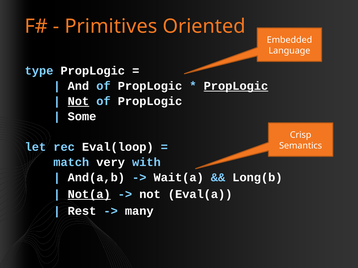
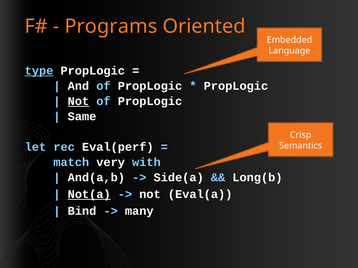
Primitives: Primitives -> Programs
type underline: none -> present
PropLogic at (236, 86) underline: present -> none
Some: Some -> Same
Eval(loop: Eval(loop -> Eval(perf
Wait(a: Wait(a -> Side(a
Rest: Rest -> Bind
